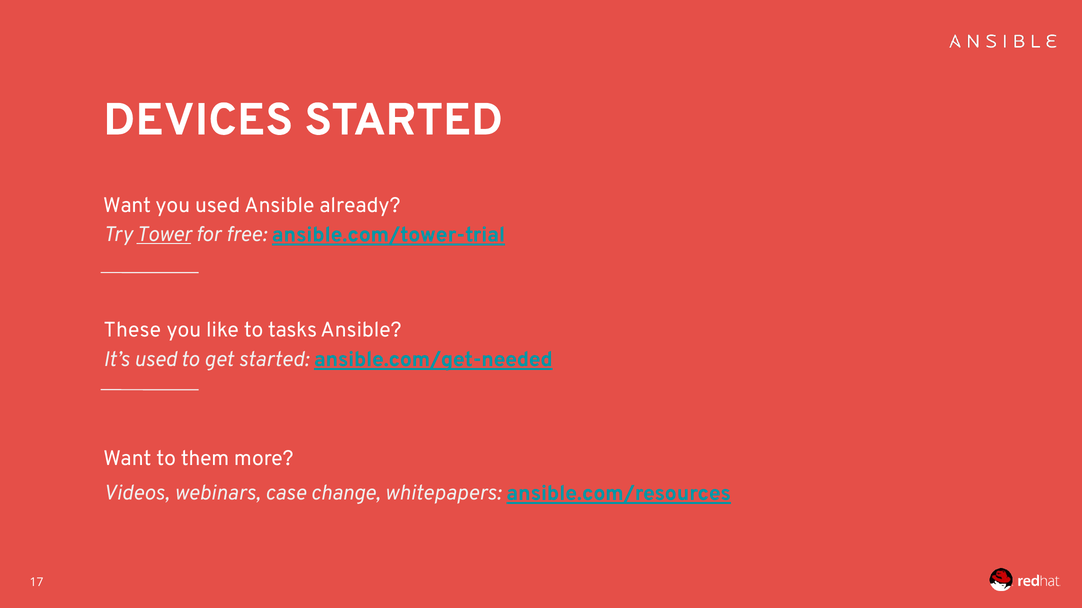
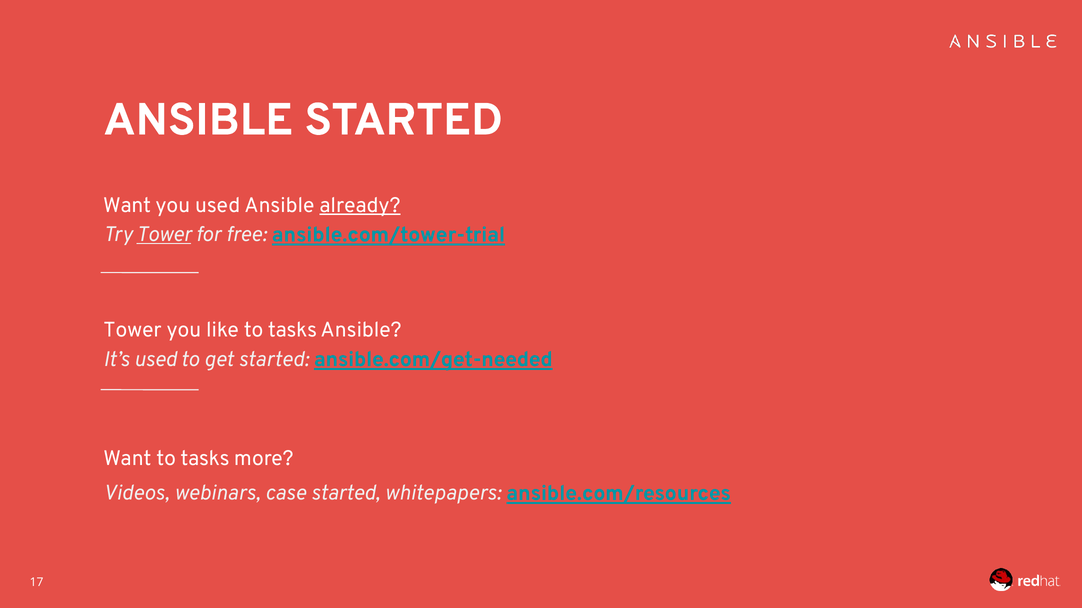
DEVICES at (198, 120): DEVICES -> ANSIBLE
already underline: none -> present
These at (132, 330): These -> Tower
Want to them: them -> tasks
case change: change -> started
